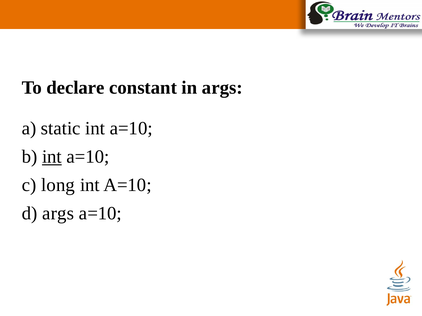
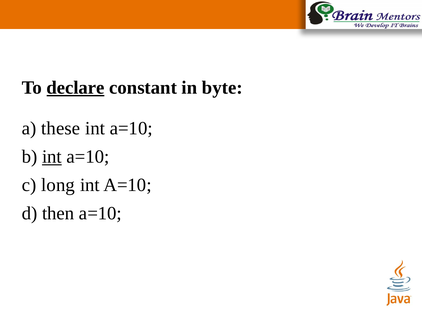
declare underline: none -> present
in args: args -> byte
static: static -> these
d args: args -> then
